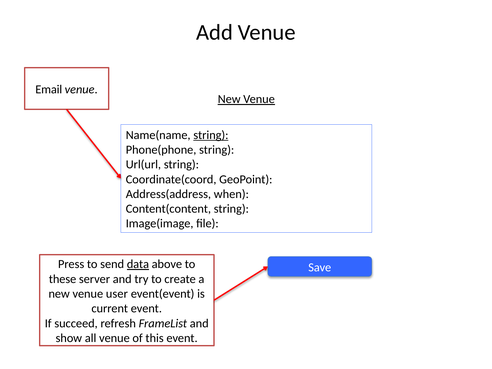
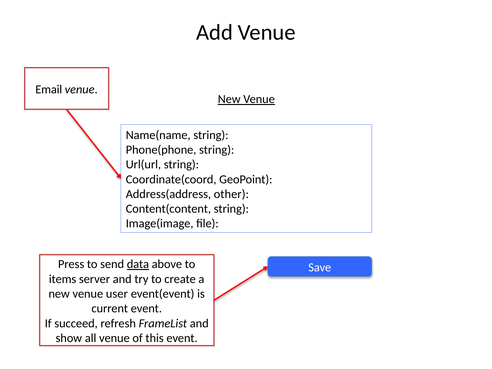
string at (211, 135) underline: present -> none
when: when -> other
these: these -> items
